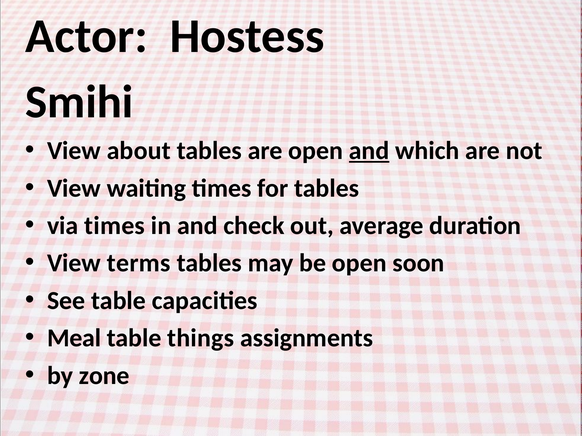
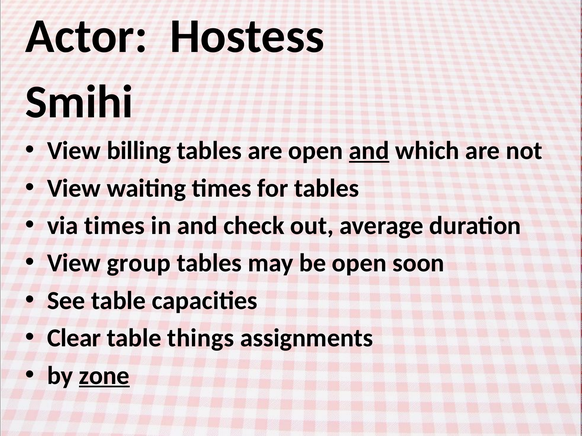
about: about -> billing
terms: terms -> group
Meal: Meal -> Clear
zone underline: none -> present
